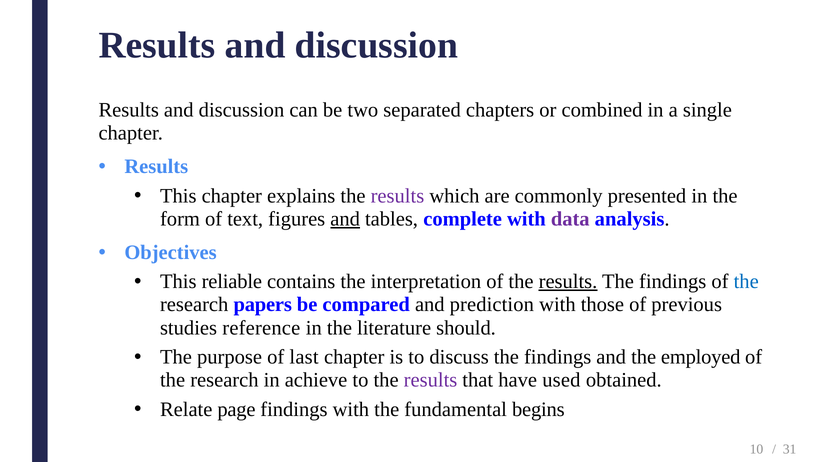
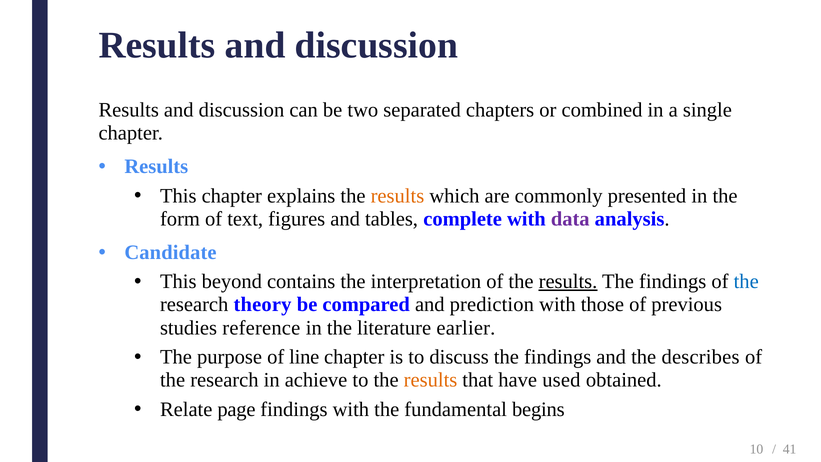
results at (397, 196) colour: purple -> orange
and at (345, 219) underline: present -> none
Objectives: Objectives -> Candidate
reliable: reliable -> beyond
papers: papers -> theory
should: should -> earlier
last: last -> line
employed: employed -> describes
results at (431, 380) colour: purple -> orange
31: 31 -> 41
